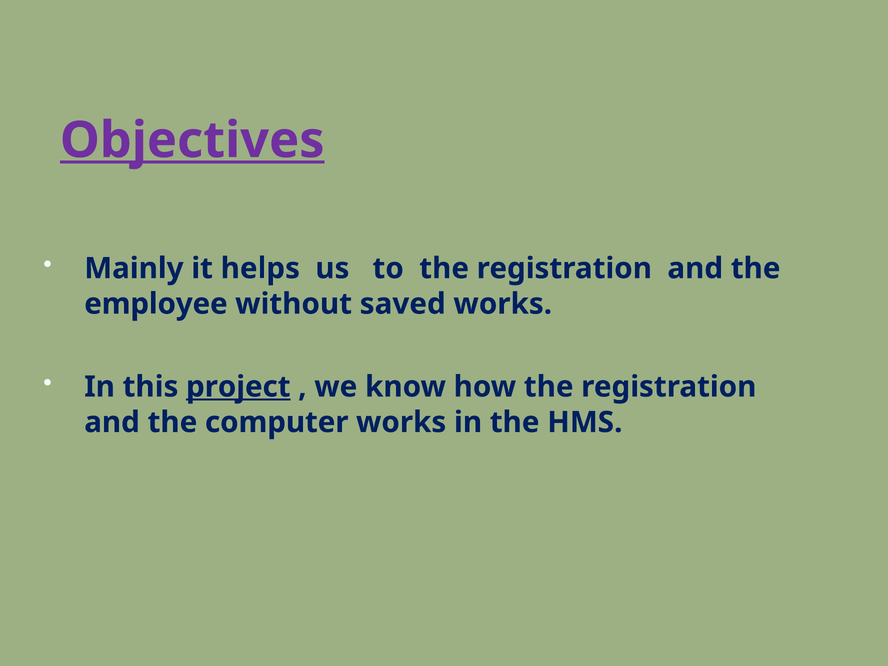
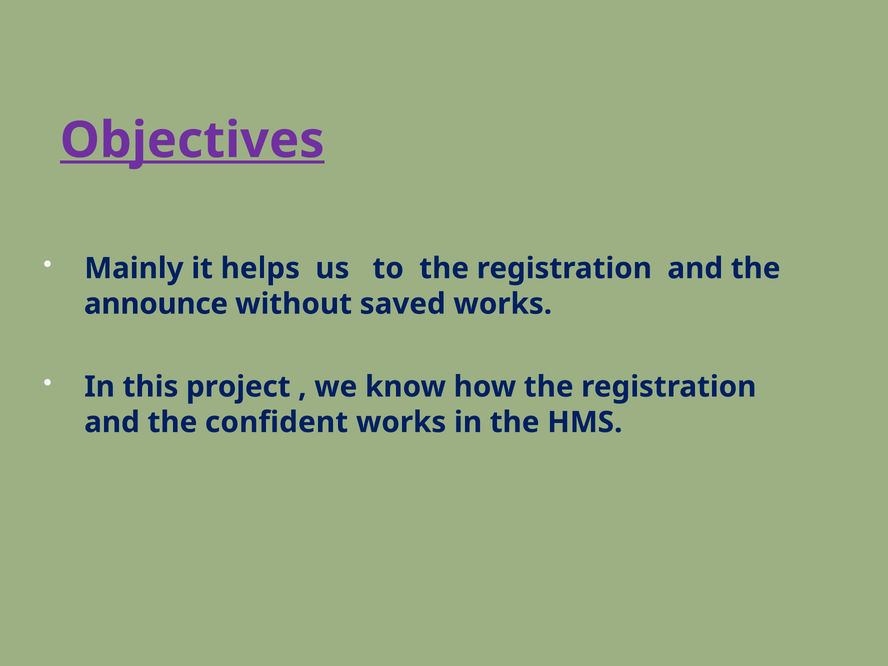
employee: employee -> announce
project underline: present -> none
computer: computer -> confident
